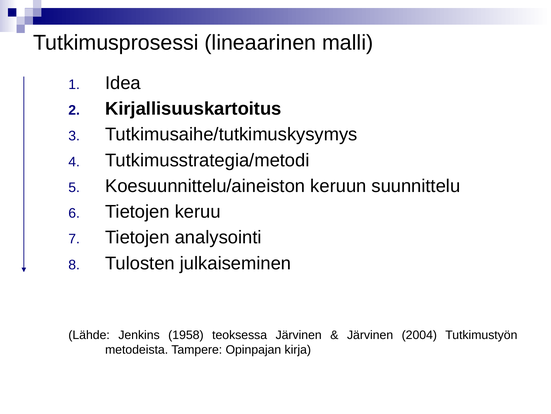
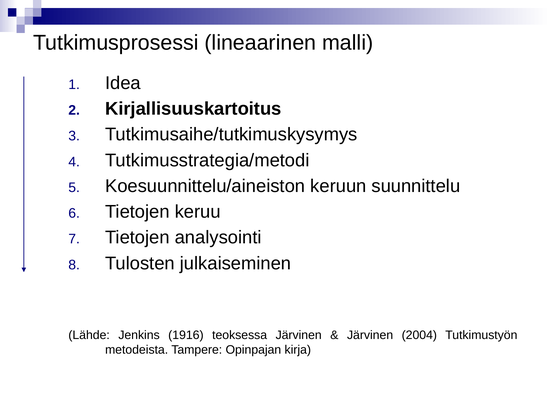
1958: 1958 -> 1916
